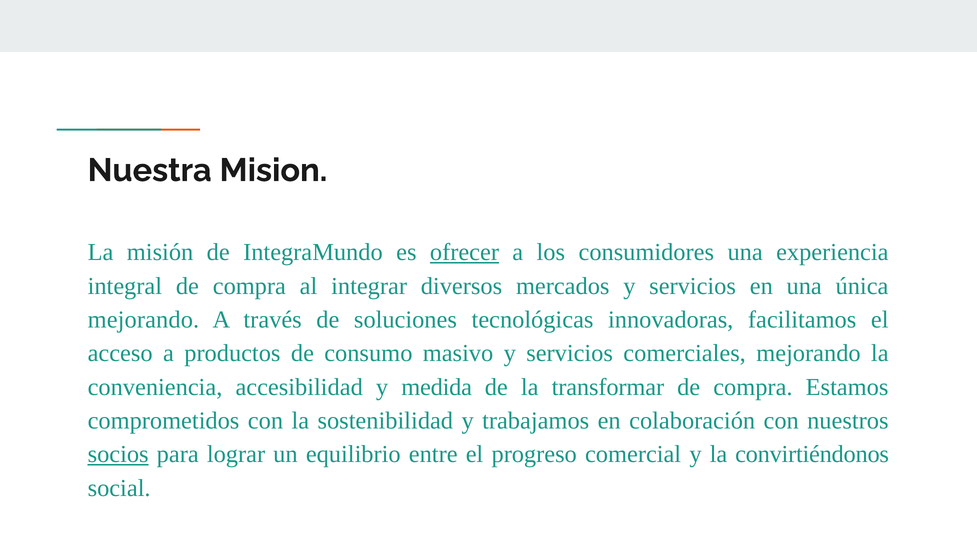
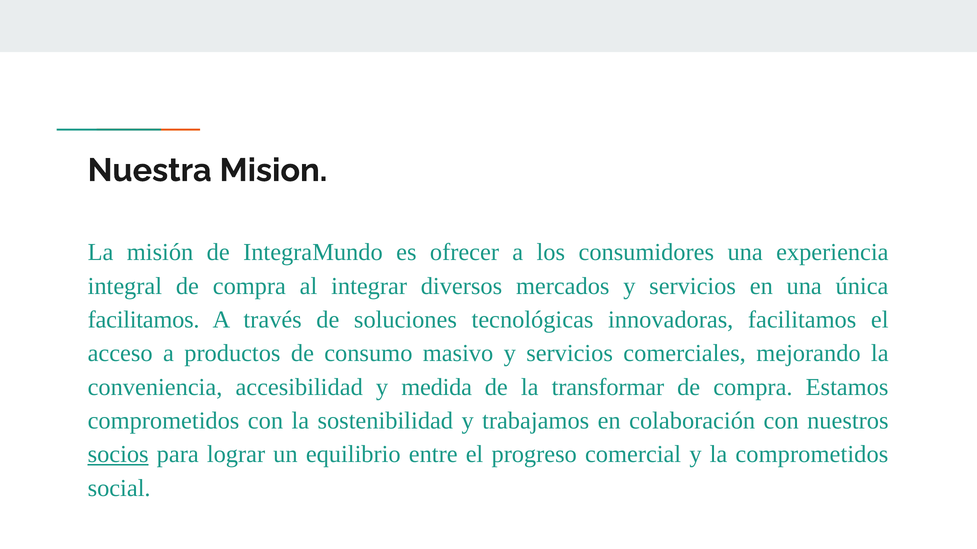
ofrecer underline: present -> none
mejorando at (143, 320): mejorando -> facilitamos
la convirtiéndonos: convirtiéndonos -> comprometidos
